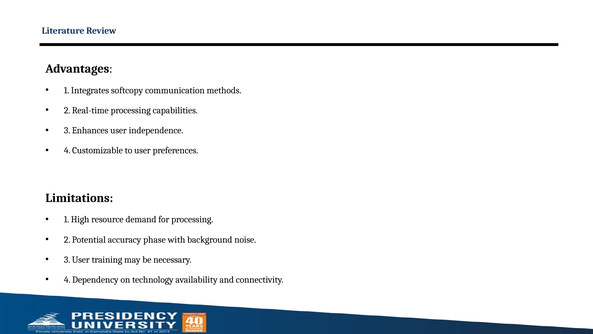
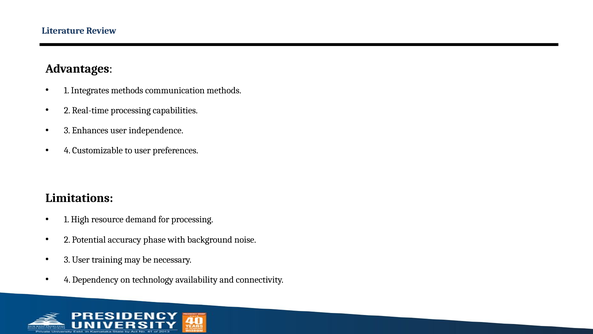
Integrates softcopy: softcopy -> methods
